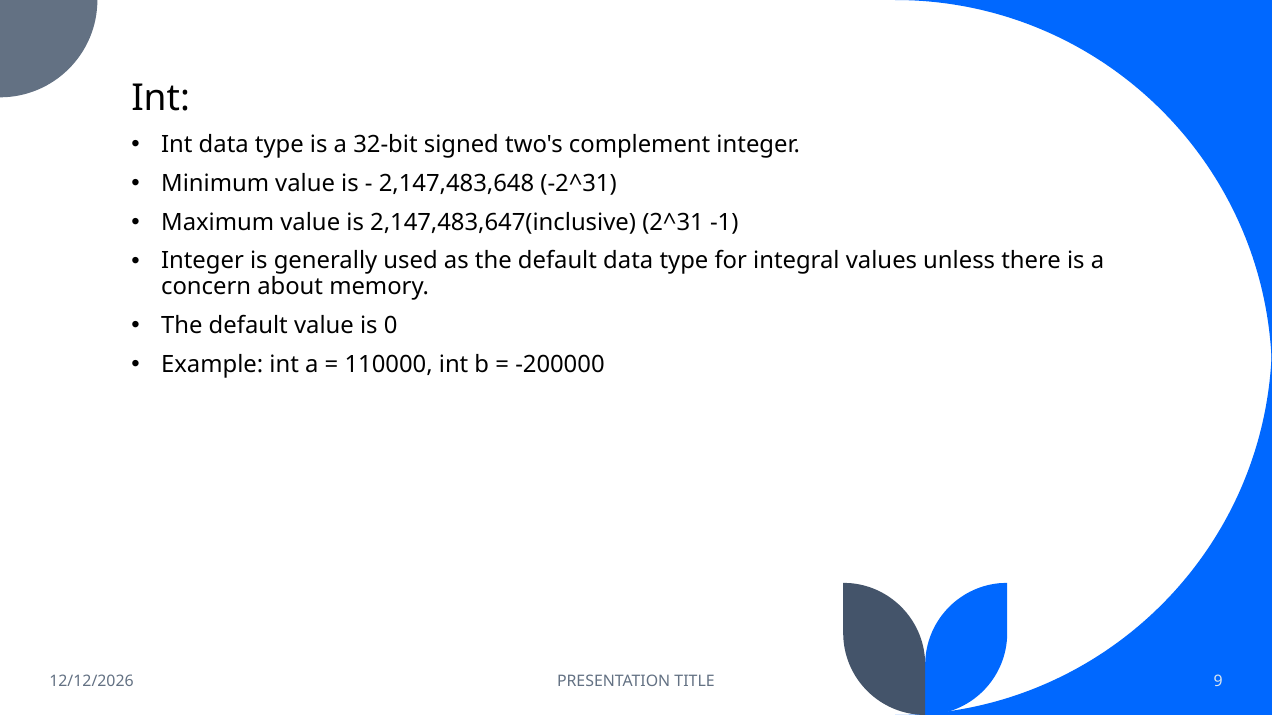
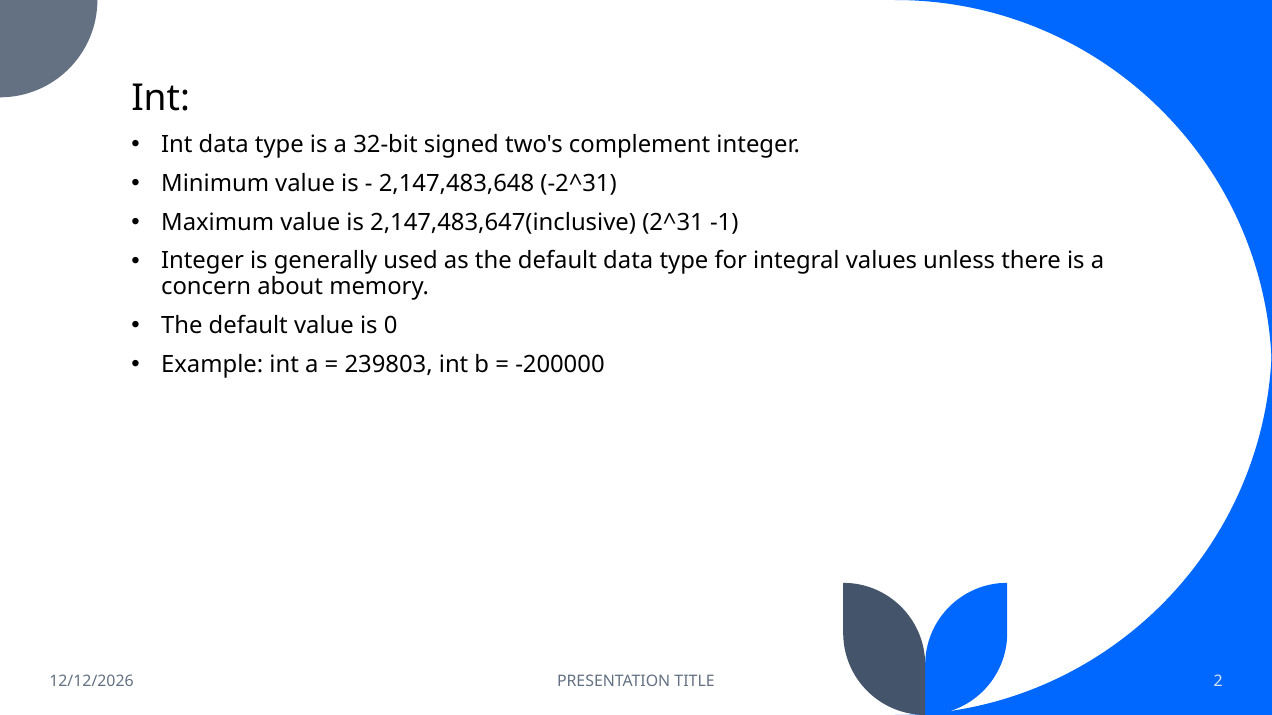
110000: 110000 -> 239803
9: 9 -> 2
